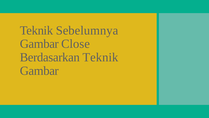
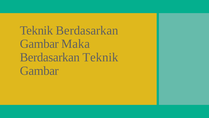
Teknik Sebelumnya: Sebelumnya -> Berdasarkan
Close: Close -> Maka
